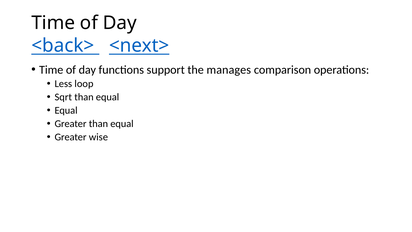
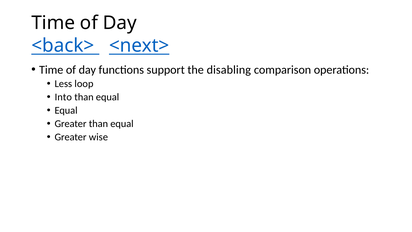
manages: manages -> disabling
Sqrt: Sqrt -> Into
